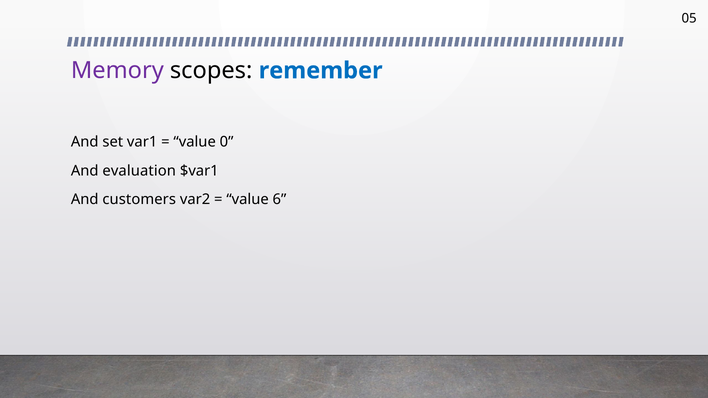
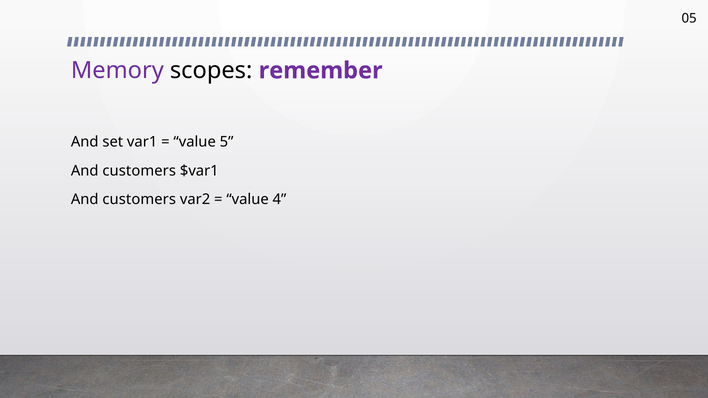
remember colour: blue -> purple
0: 0 -> 5
evaluation at (139, 171): evaluation -> customers
6: 6 -> 4
